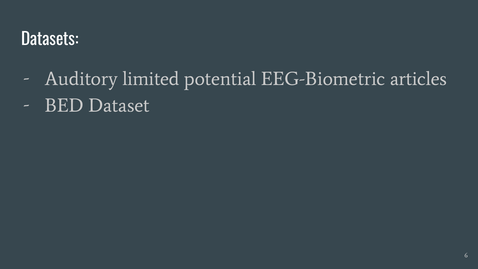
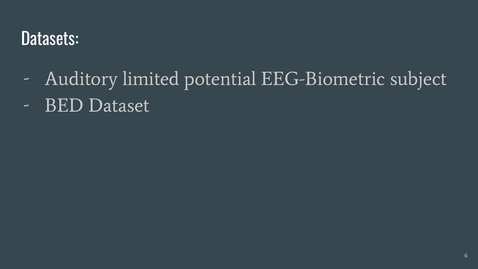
articles: articles -> subject
